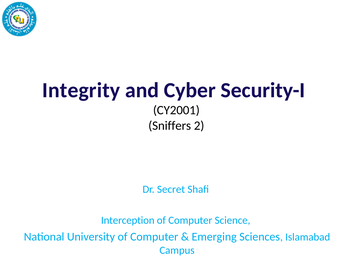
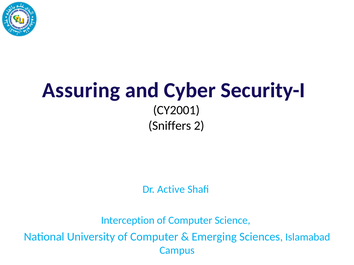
Integrity: Integrity -> Assuring
Secret: Secret -> Active
